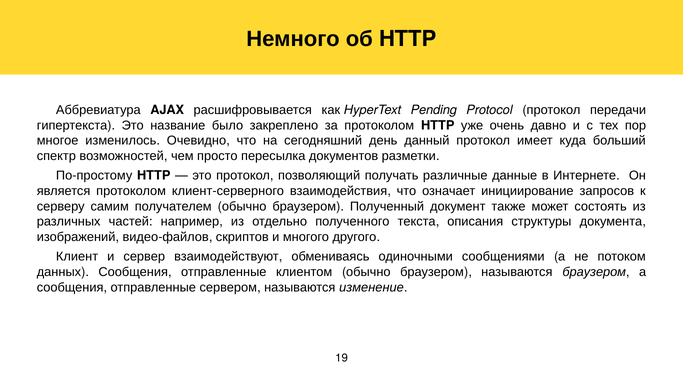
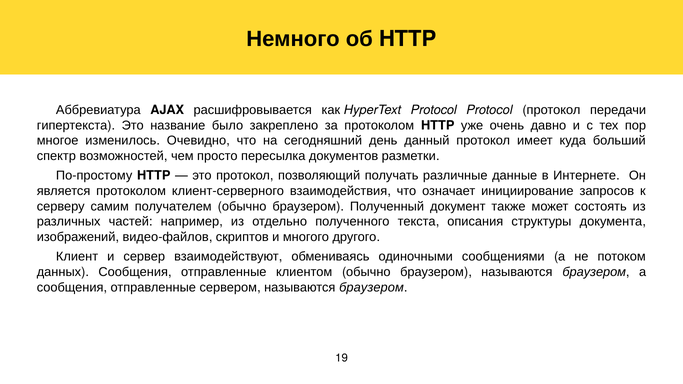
HyperText Pending: Pending -> Protocol
сервером называются изменение: изменение -> браузером
